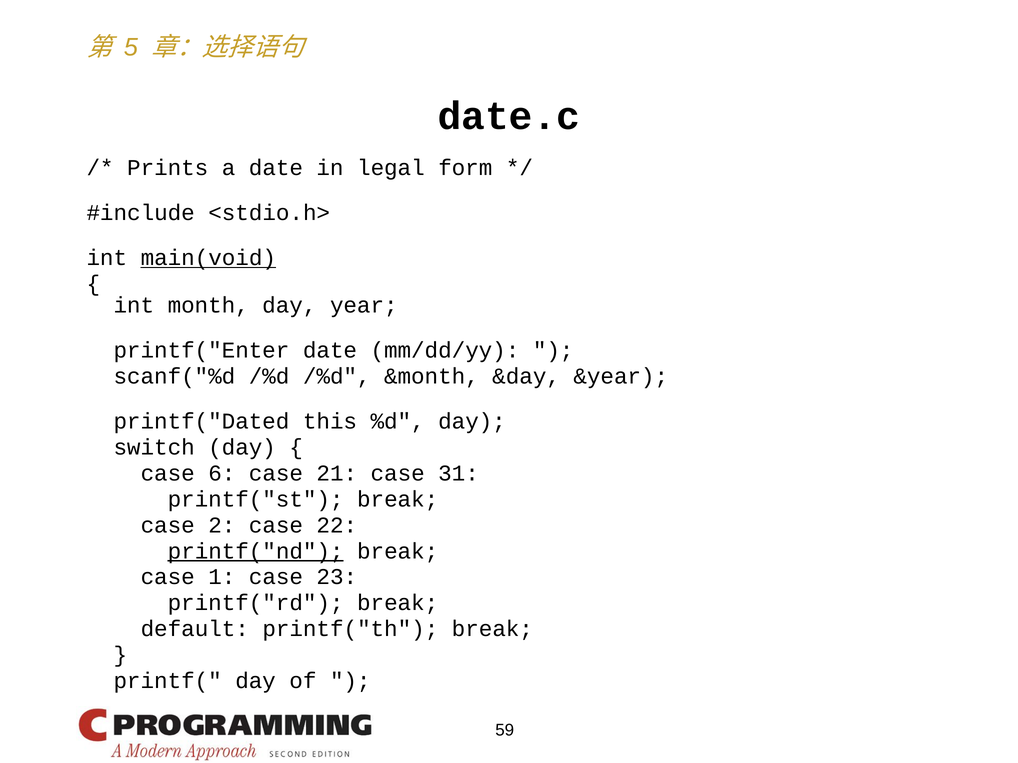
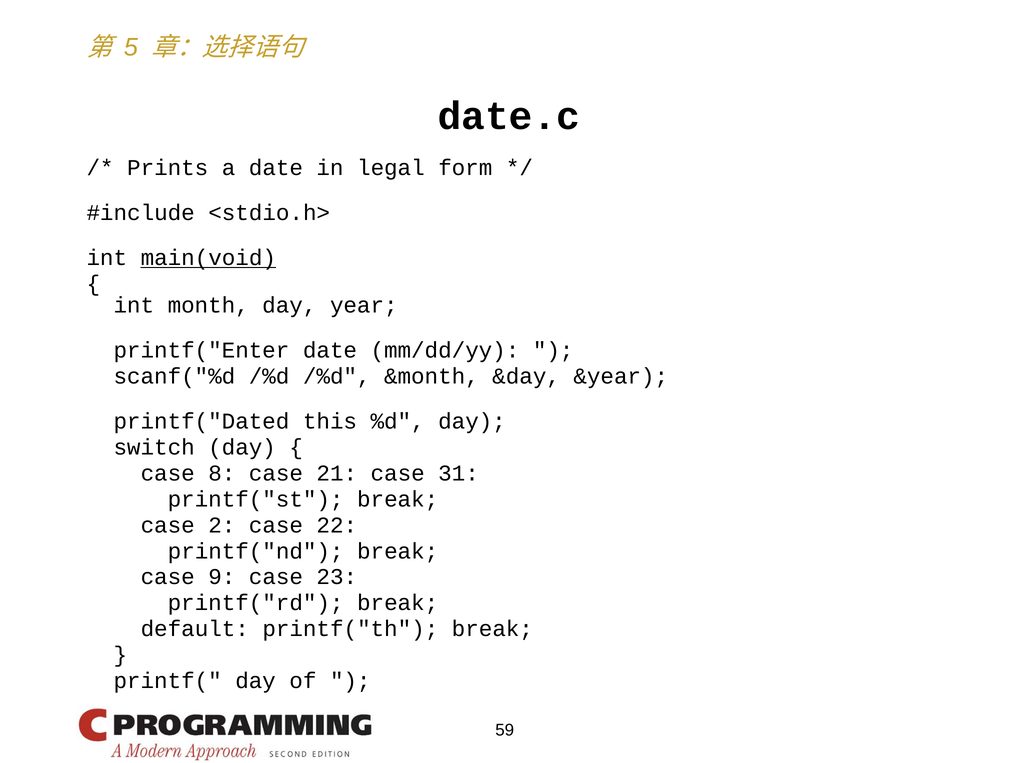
6: 6 -> 8
printf("nd underline: present -> none
1: 1 -> 9
